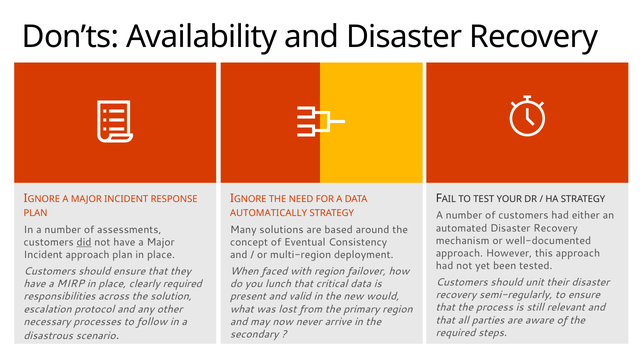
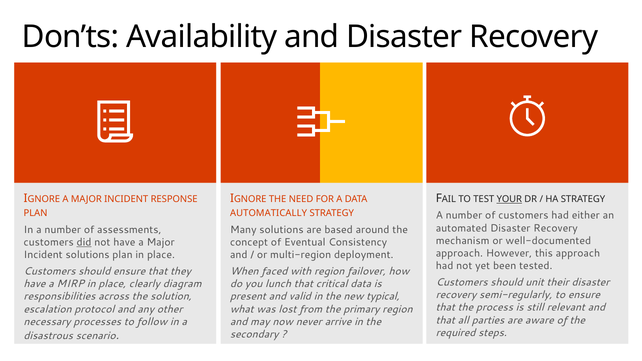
YOUR underline: none -> present
Incident approach: approach -> solutions
clearly required: required -> diagram
would: would -> typical
